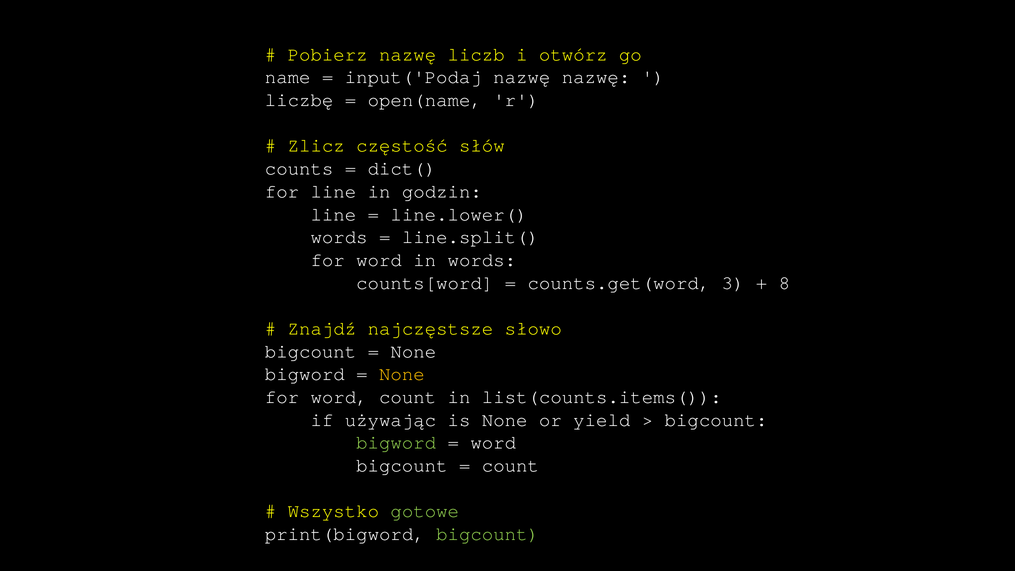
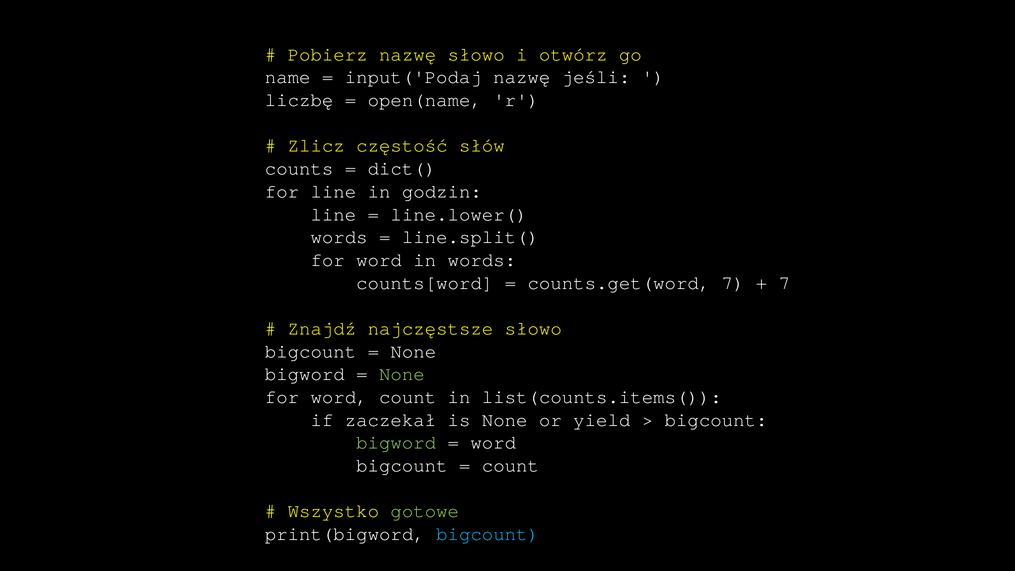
nazwę liczb: liczb -> słowo
nazwę nazwę: nazwę -> jeśli
counts.get(word 3: 3 -> 7
8 at (784, 283): 8 -> 7
None at (402, 374) colour: yellow -> light green
używając: używając -> zaczekał
bigcount at (488, 534) colour: light green -> light blue
